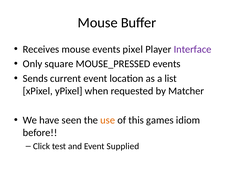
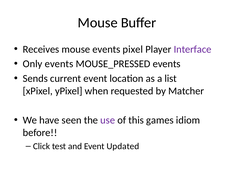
Only square: square -> events
use colour: orange -> purple
Supplied: Supplied -> Updated
